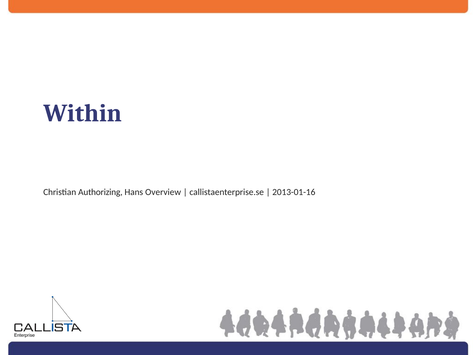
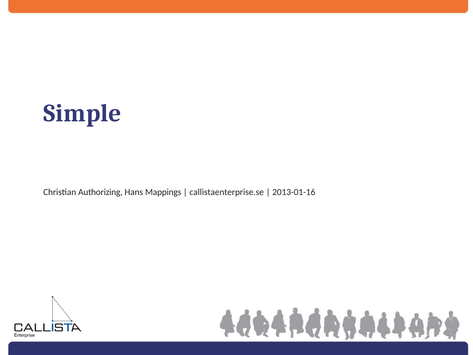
Within: Within -> Simple
Overview: Overview -> Mappings
